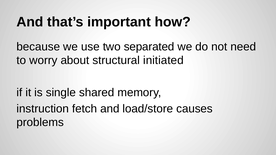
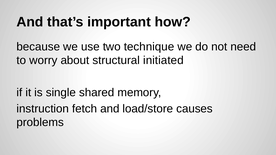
separated: separated -> technique
